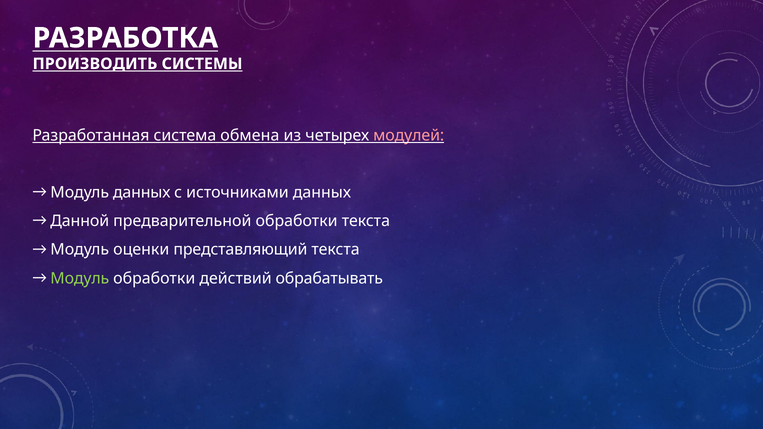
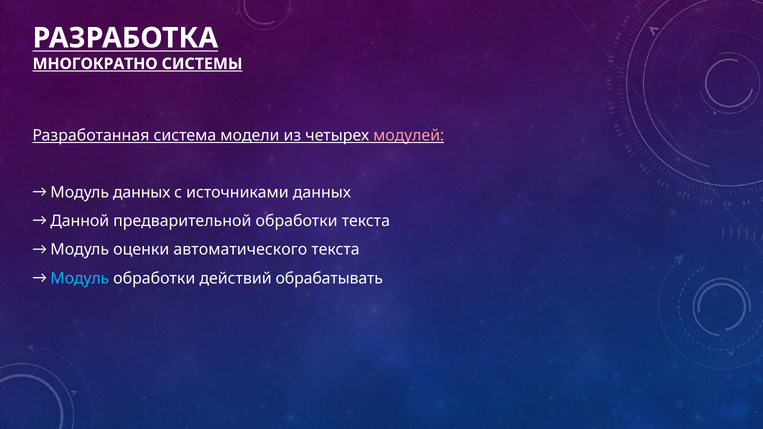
ПРОИЗВОДИТЬ: ПРОИЗВОДИТЬ -> МНОГОКРАТНО
обмена: обмена -> модели
представляющий: представляющий -> автоматического
Модуль at (80, 278) colour: light green -> light blue
